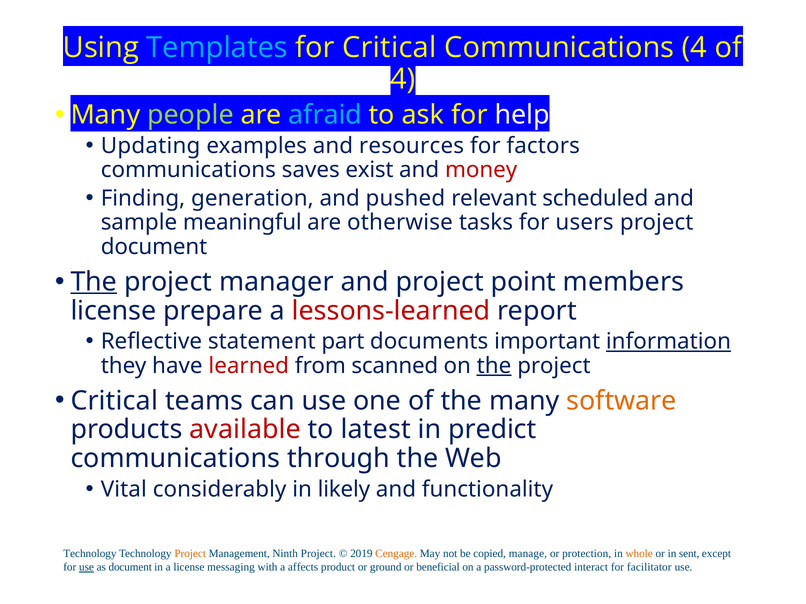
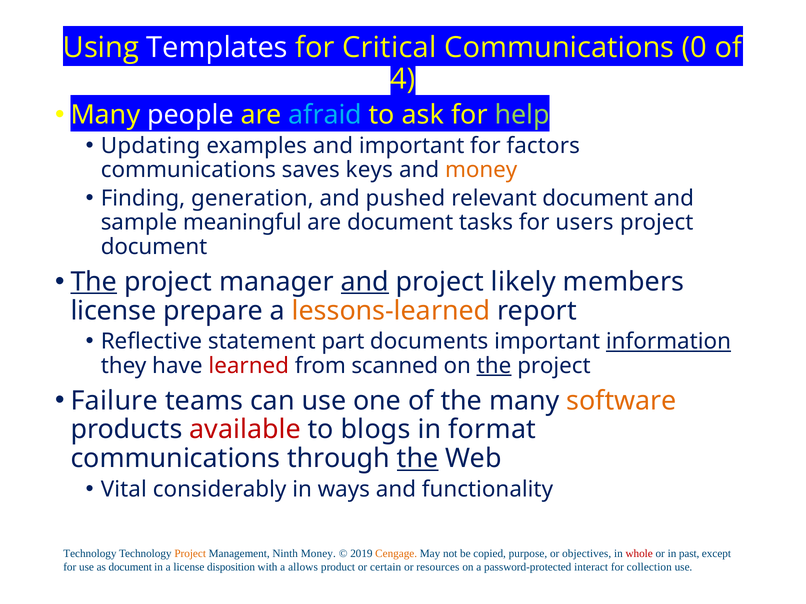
Templates colour: light blue -> white
Communications 4: 4 -> 0
people colour: light green -> white
help colour: white -> light green
and resources: resources -> important
exist: exist -> keys
money at (481, 170) colour: red -> orange
relevant scheduled: scheduled -> document
are otherwise: otherwise -> document
and at (365, 282) underline: none -> present
point: point -> likely
lessons-learned colour: red -> orange
Critical at (114, 401): Critical -> Failure
latest: latest -> blogs
predict: predict -> format
the at (418, 459) underline: none -> present
likely: likely -> ways
Ninth Project: Project -> Money
manage: manage -> purpose
protection: protection -> objectives
whole colour: orange -> red
sent: sent -> past
use at (86, 568) underline: present -> none
messaging: messaging -> disposition
affects: affects -> allows
ground: ground -> certain
beneficial: beneficial -> resources
facilitator: facilitator -> collection
